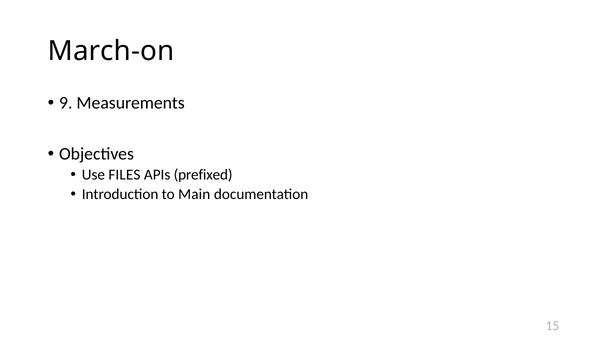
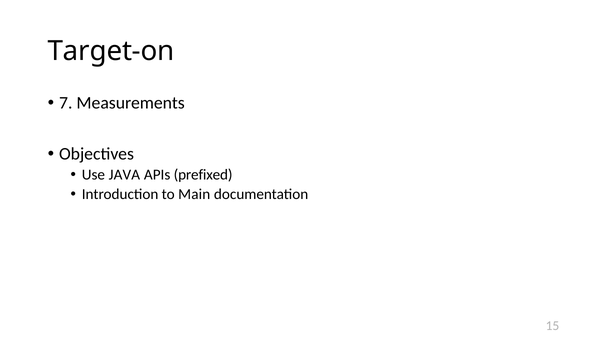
March-on: March-on -> Target-on
9: 9 -> 7
FILES: FILES -> JAVA
